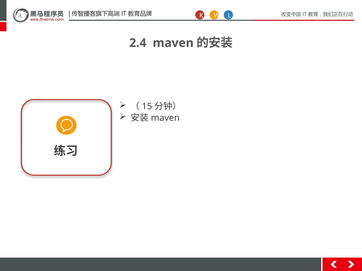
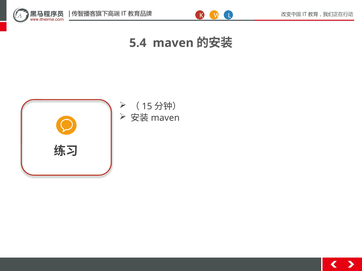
2.4: 2.4 -> 5.4
